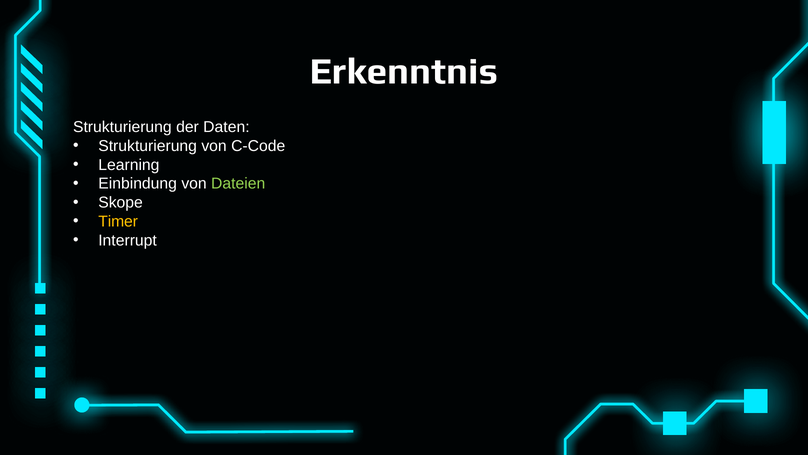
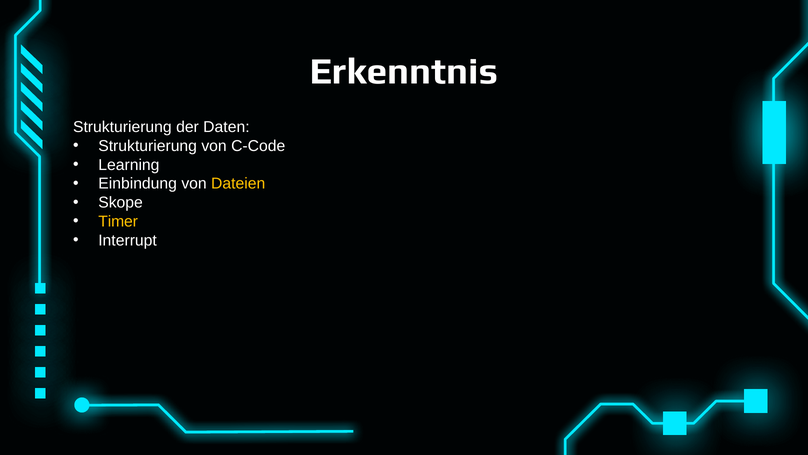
Dateien colour: light green -> yellow
